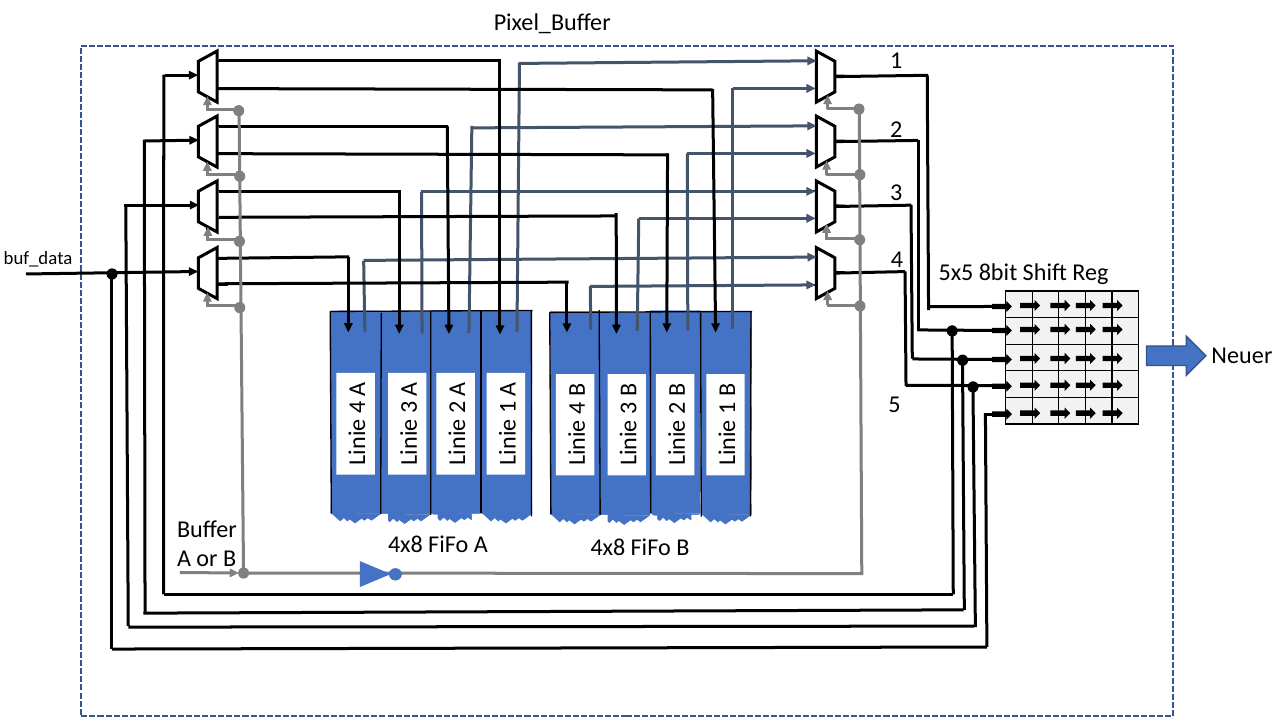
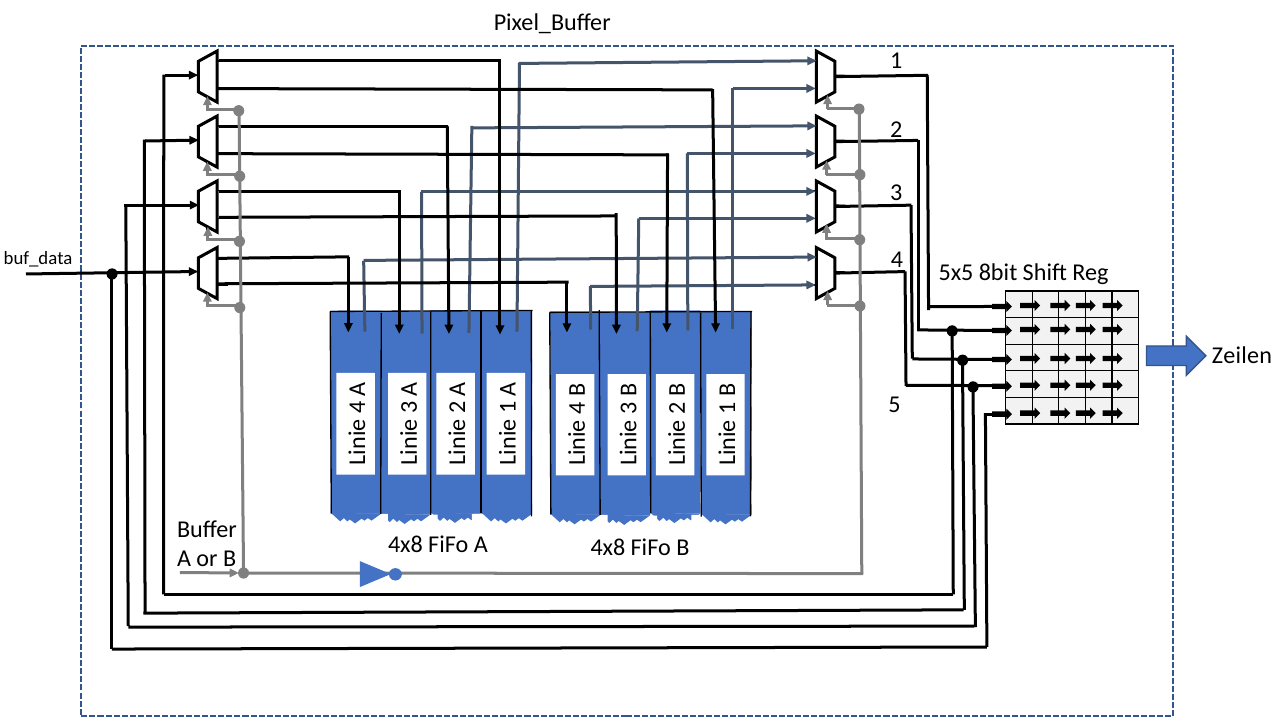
Neuer: Neuer -> Zeilen
